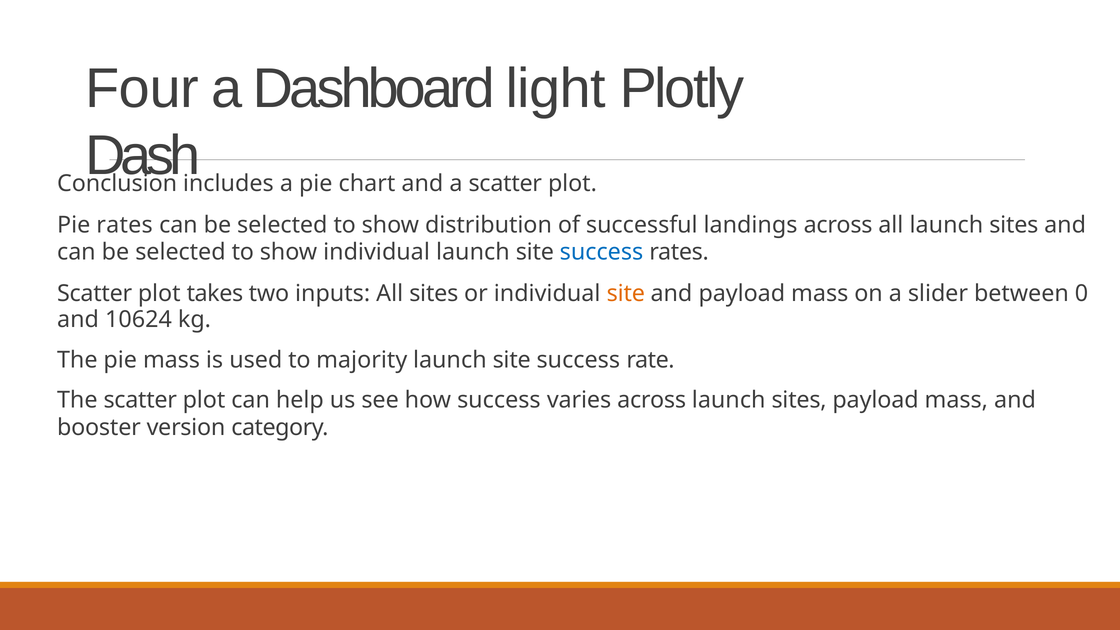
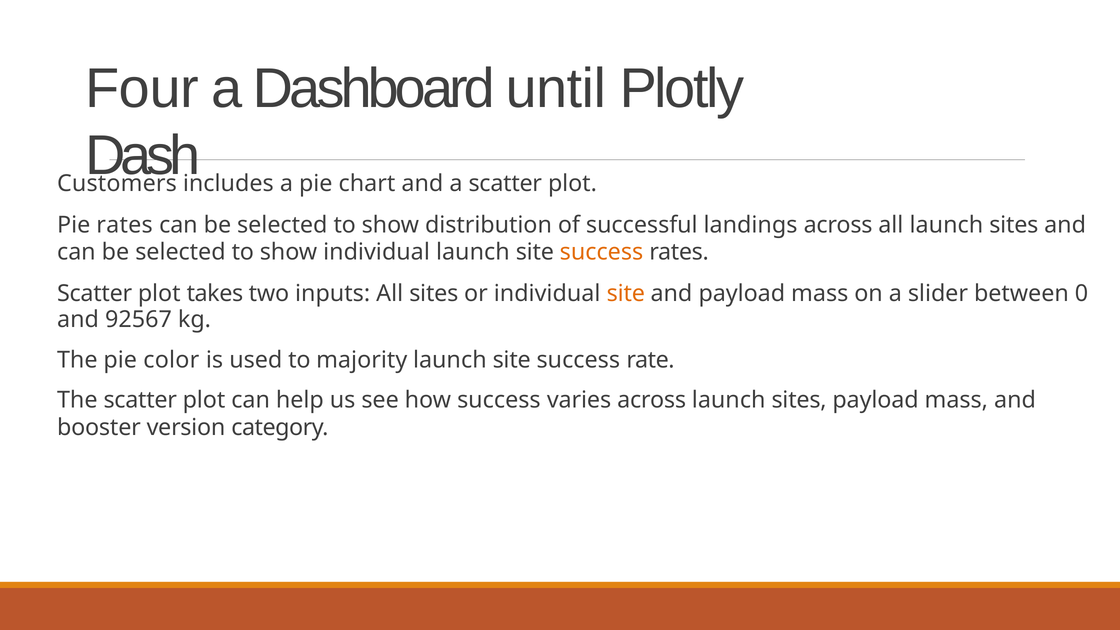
light: light -> until
Conclusion: Conclusion -> Customers
success at (601, 252) colour: blue -> orange
10624: 10624 -> 92567
pie mass: mass -> color
